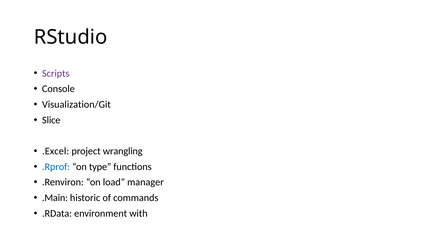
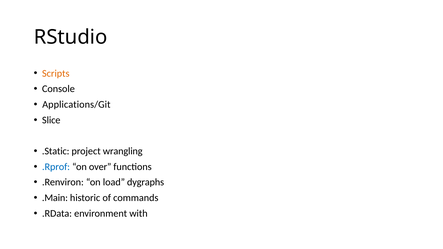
Scripts colour: purple -> orange
Visualization/Git: Visualization/Git -> Applications/Git
.Excel: .Excel -> .Static
type: type -> over
manager: manager -> dygraphs
